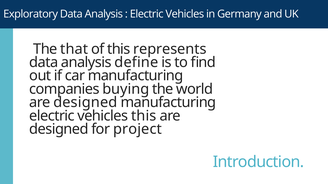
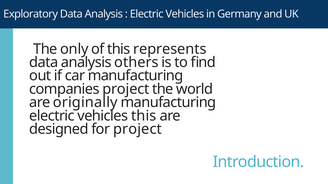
that: that -> only
define: define -> others
companies buying: buying -> project
designed at (85, 103): designed -> originally
